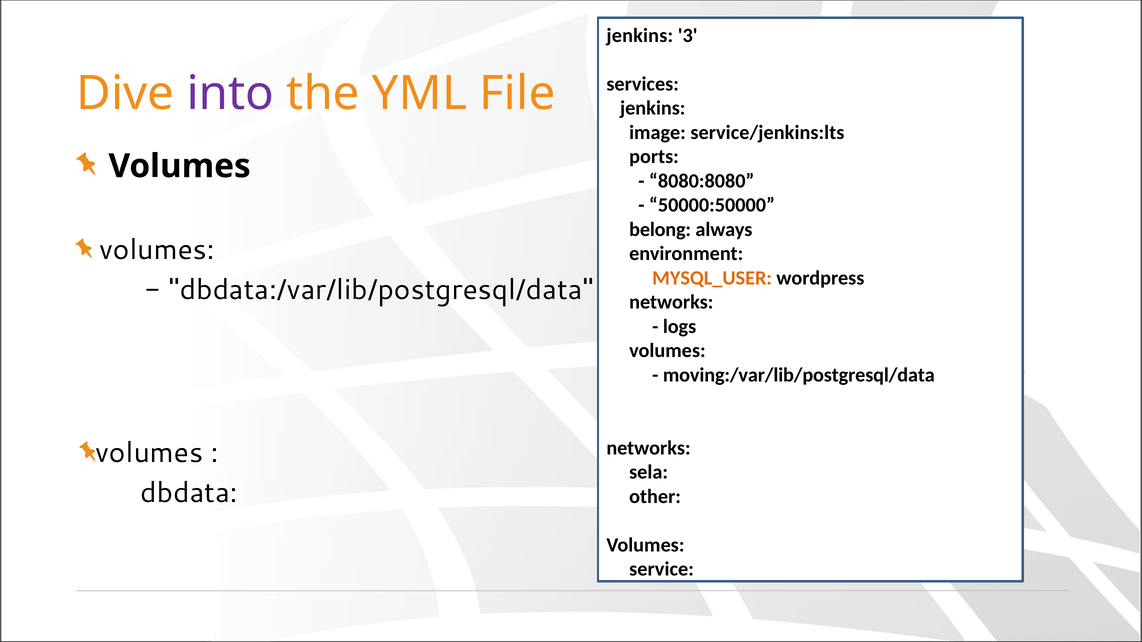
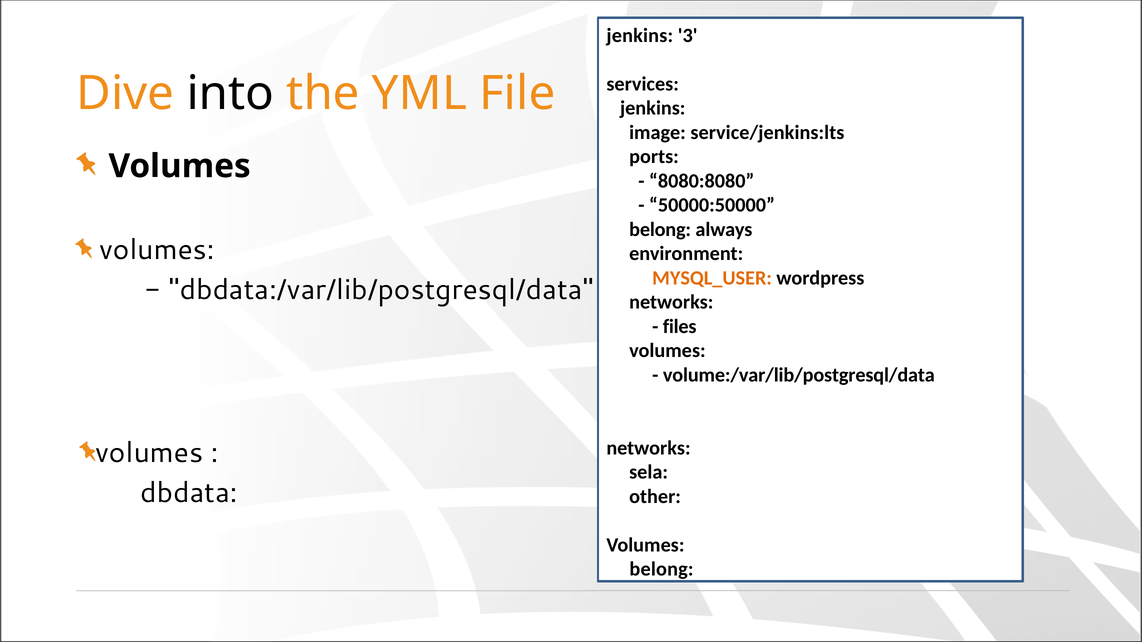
into colour: purple -> black
logs: logs -> files
moving:/var/lib/postgresql/data: moving:/var/lib/postgresql/data -> volume:/var/lib/postgresql/data
service at (662, 570): service -> belong
